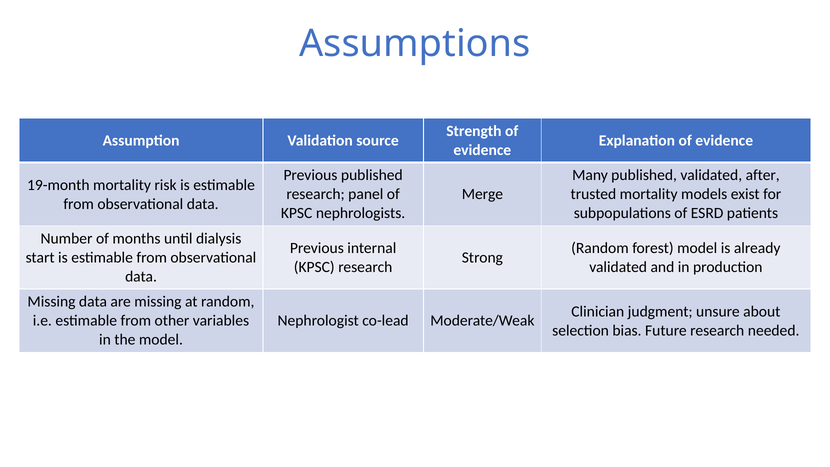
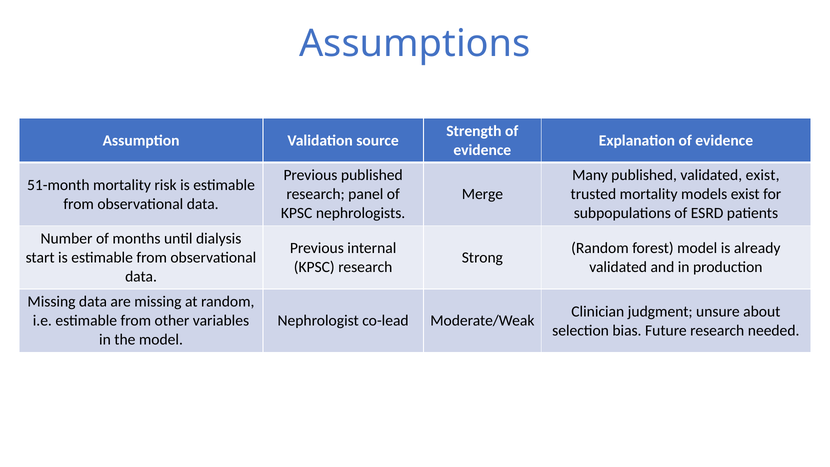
validated after: after -> exist
19-month: 19-month -> 51-month
